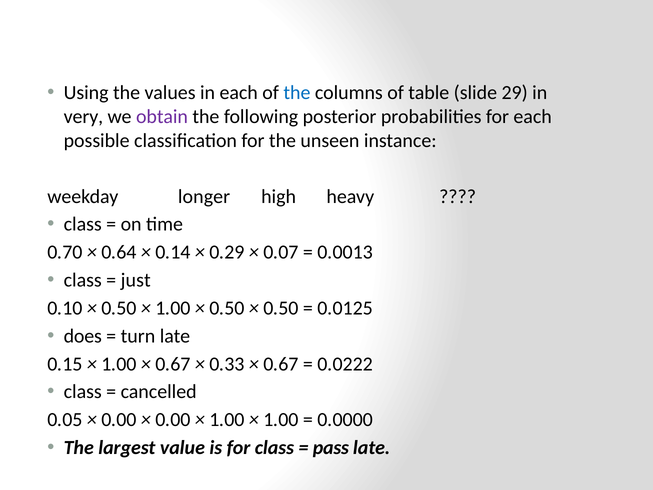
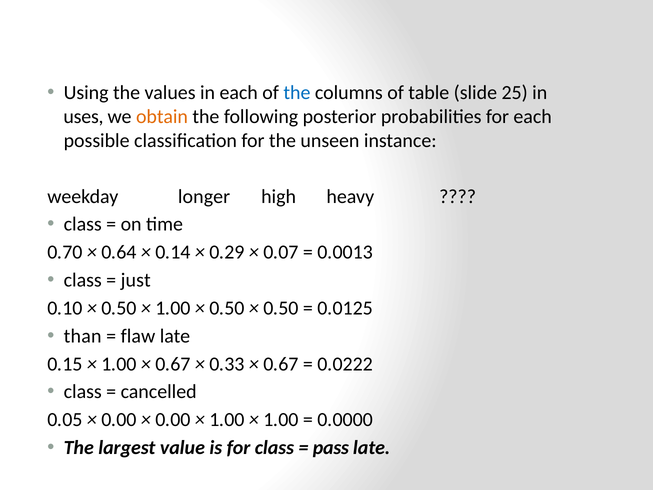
29: 29 -> 25
very: very -> uses
obtain colour: purple -> orange
does: does -> than
turn: turn -> flaw
